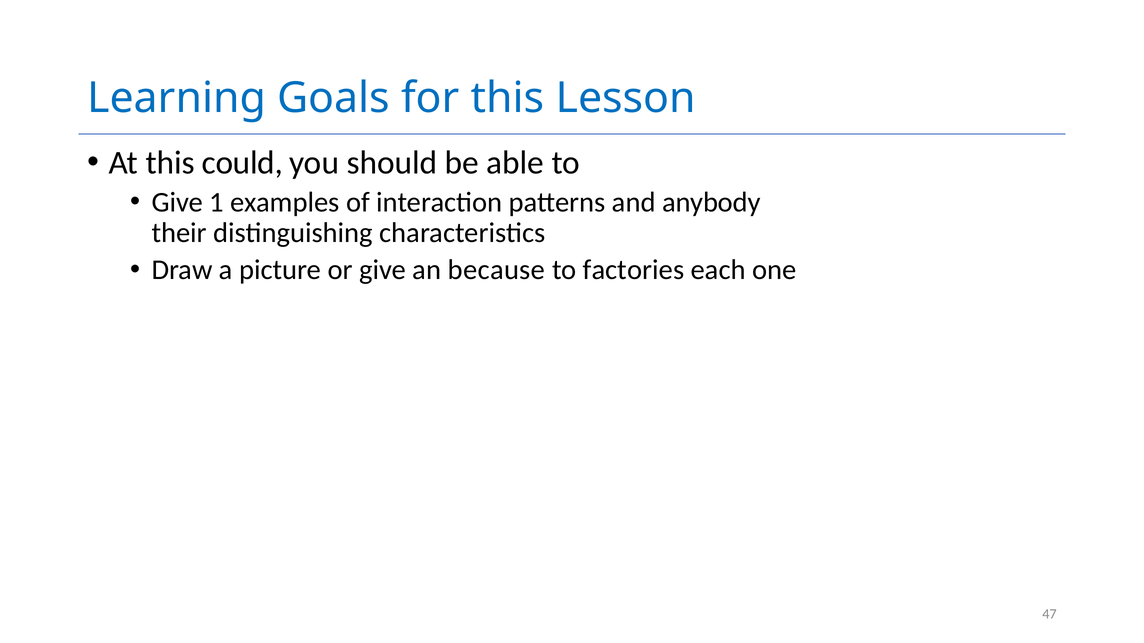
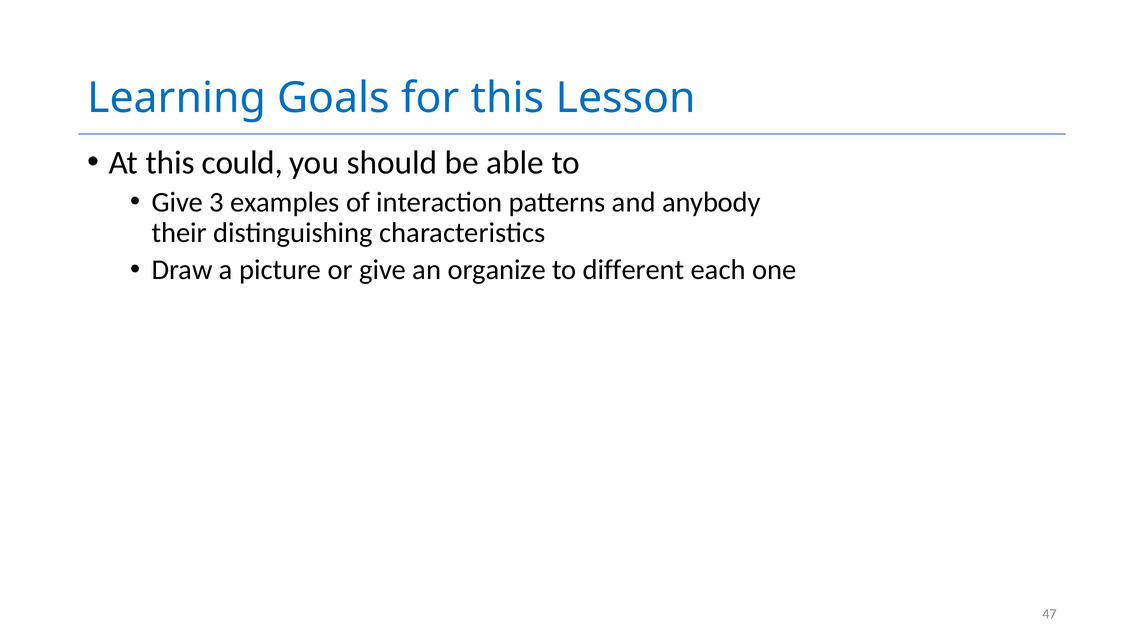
1: 1 -> 3
because: because -> organize
factories: factories -> different
